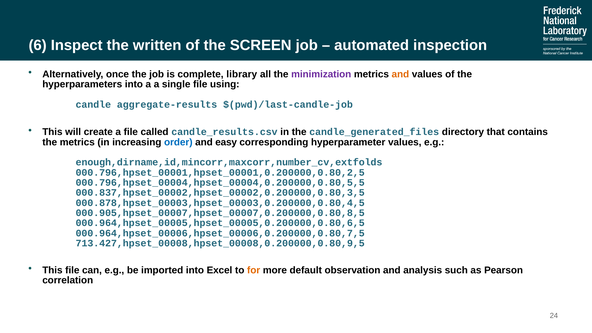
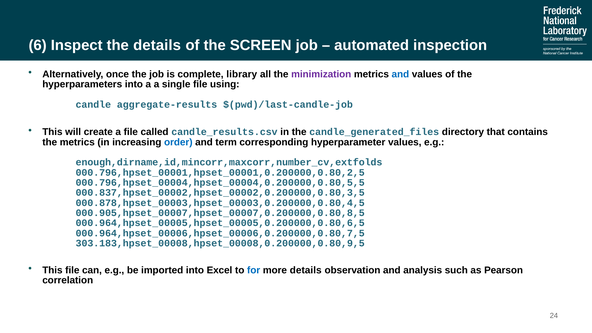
the written: written -> details
and at (400, 74) colour: orange -> blue
easy: easy -> term
713.427,hpset_00008,hpset_00008,0.200000,0.80,9,5: 713.427,hpset_00008,hpset_00008,0.200000,0.80,9,5 -> 303.183,hpset_00008,hpset_00008,0.200000,0.80,9,5
for colour: orange -> blue
more default: default -> details
